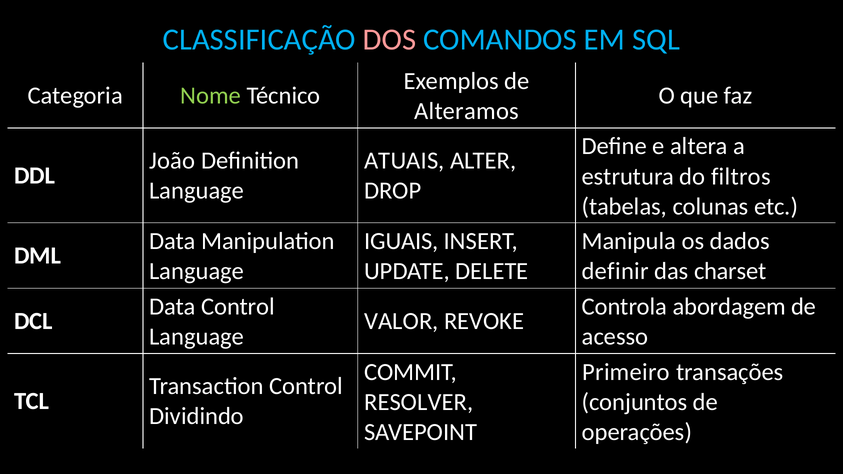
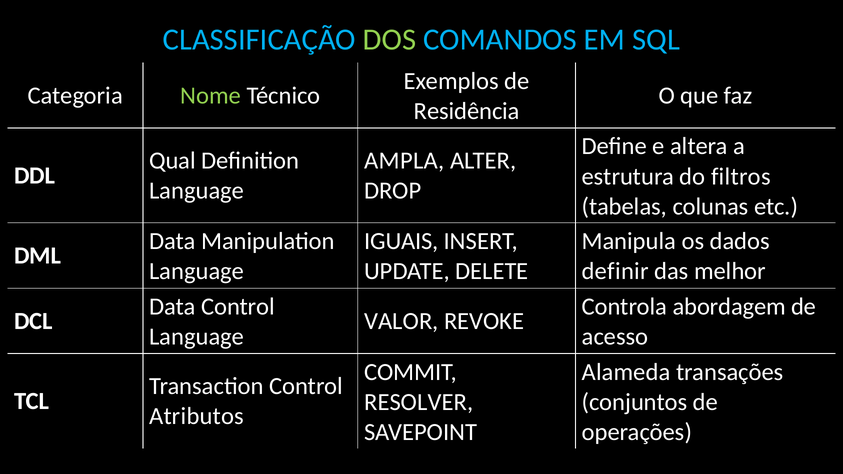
DOS colour: pink -> light green
Alteramos: Alteramos -> Residência
João: João -> Qual
ATUAIS: ATUAIS -> AMPLA
charset: charset -> melhor
Primeiro: Primeiro -> Alameda
Dividindo: Dividindo -> Atributos
